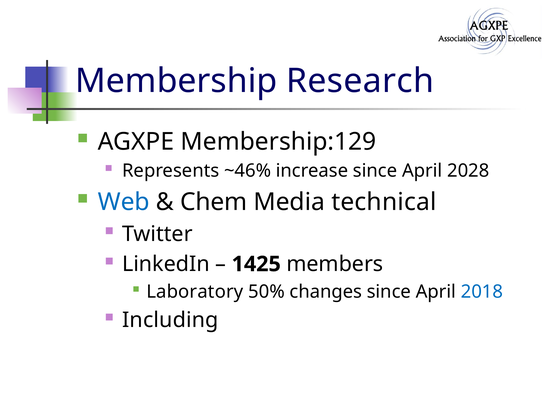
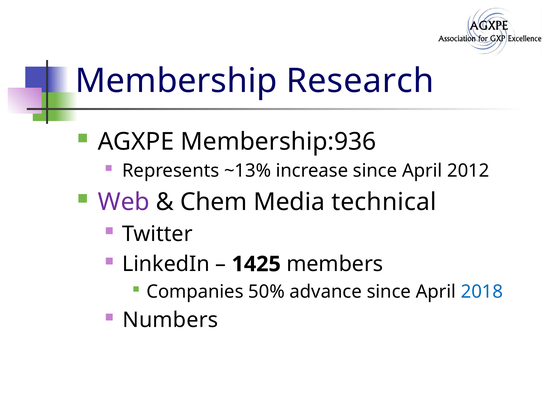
Membership:129: Membership:129 -> Membership:936
~46%: ~46% -> ~13%
2028: 2028 -> 2012
Web colour: blue -> purple
Laboratory: Laboratory -> Companies
changes: changes -> advance
Including: Including -> Numbers
